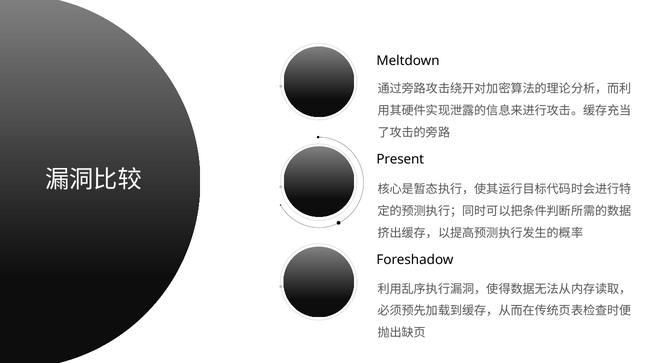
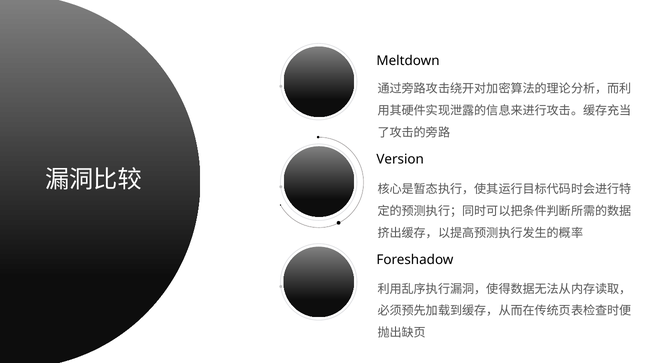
Present: Present -> Version
